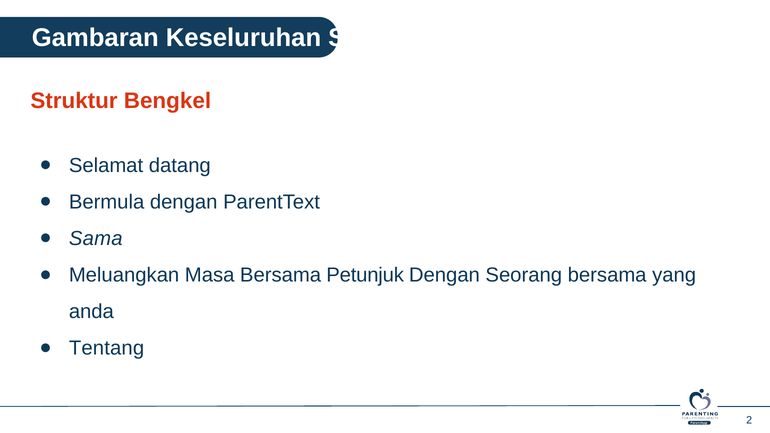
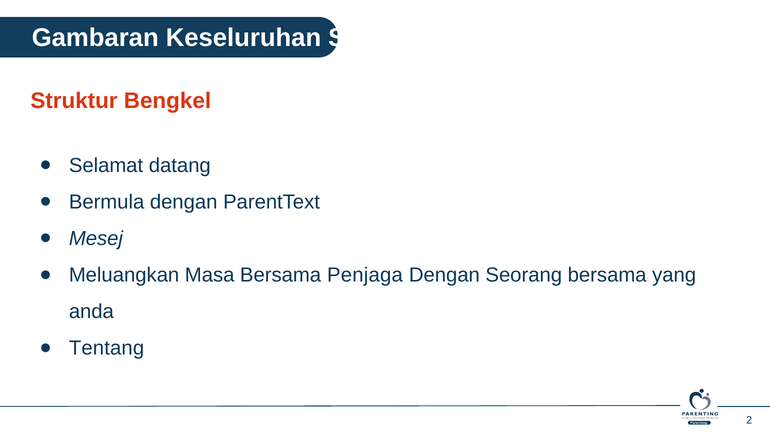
Sama: Sama -> Mesej
Petunjuk: Petunjuk -> Penjaga
